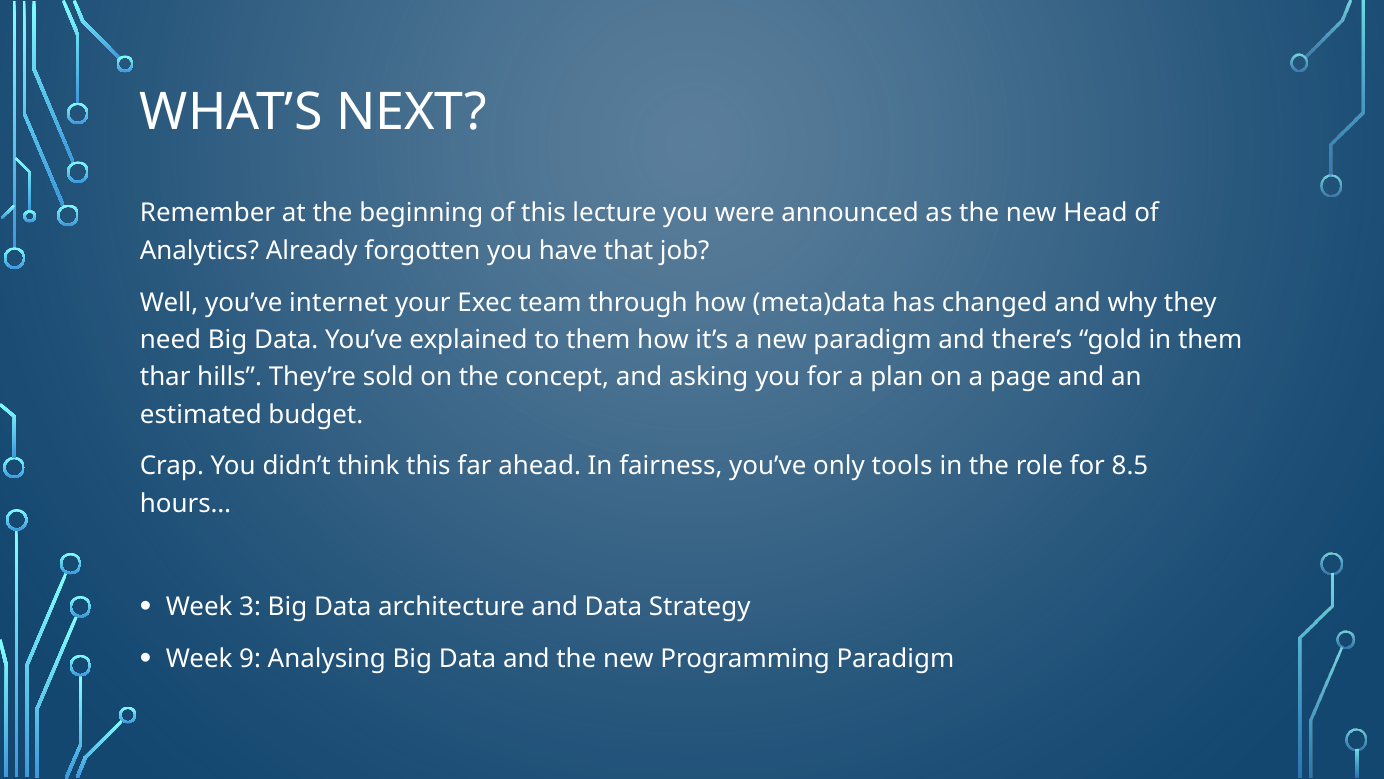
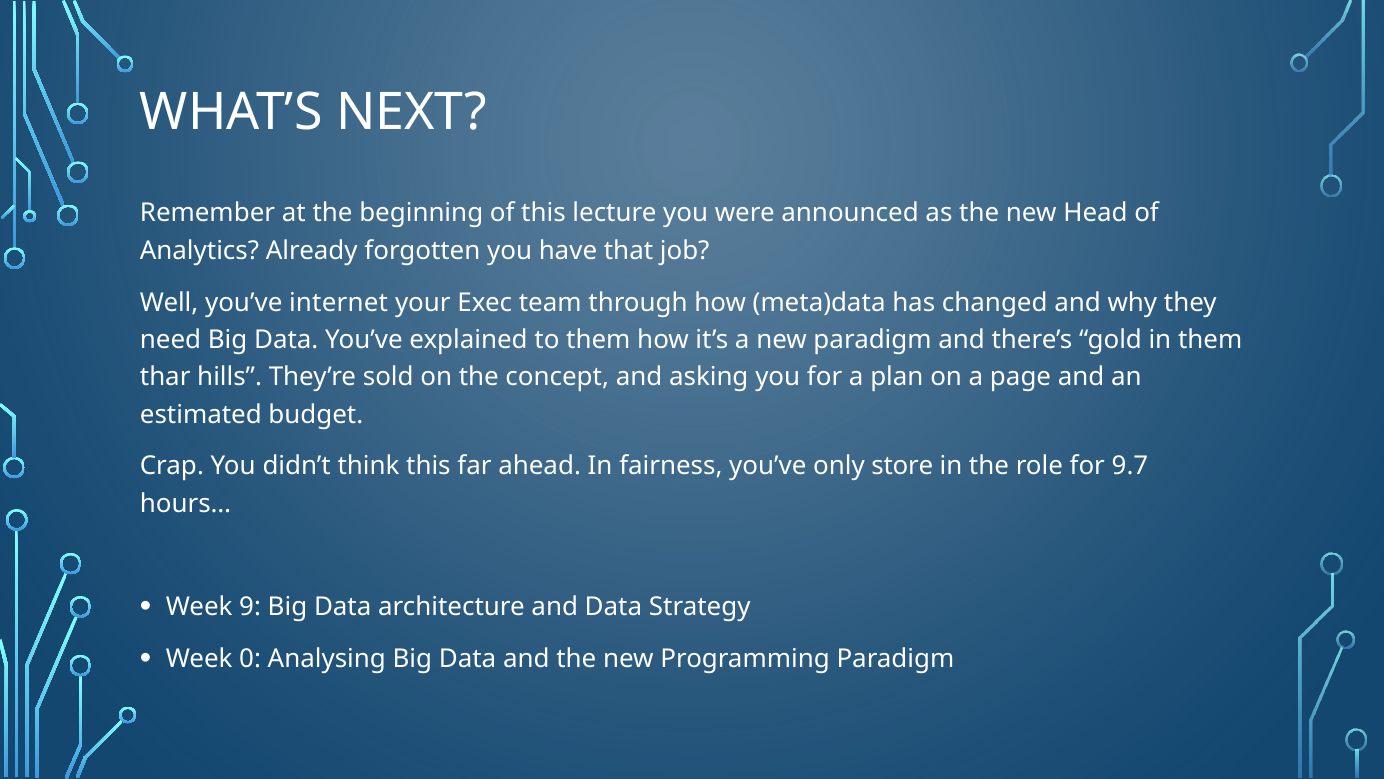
tools: tools -> store
8.5: 8.5 -> 9.7
3: 3 -> 9
9: 9 -> 0
